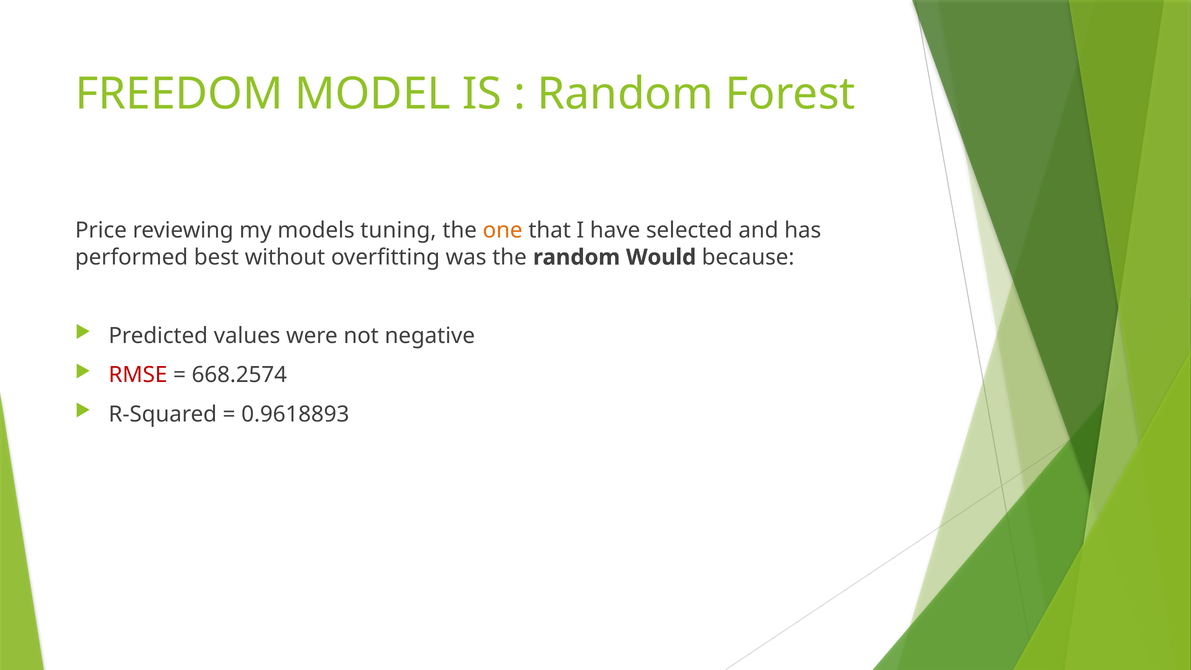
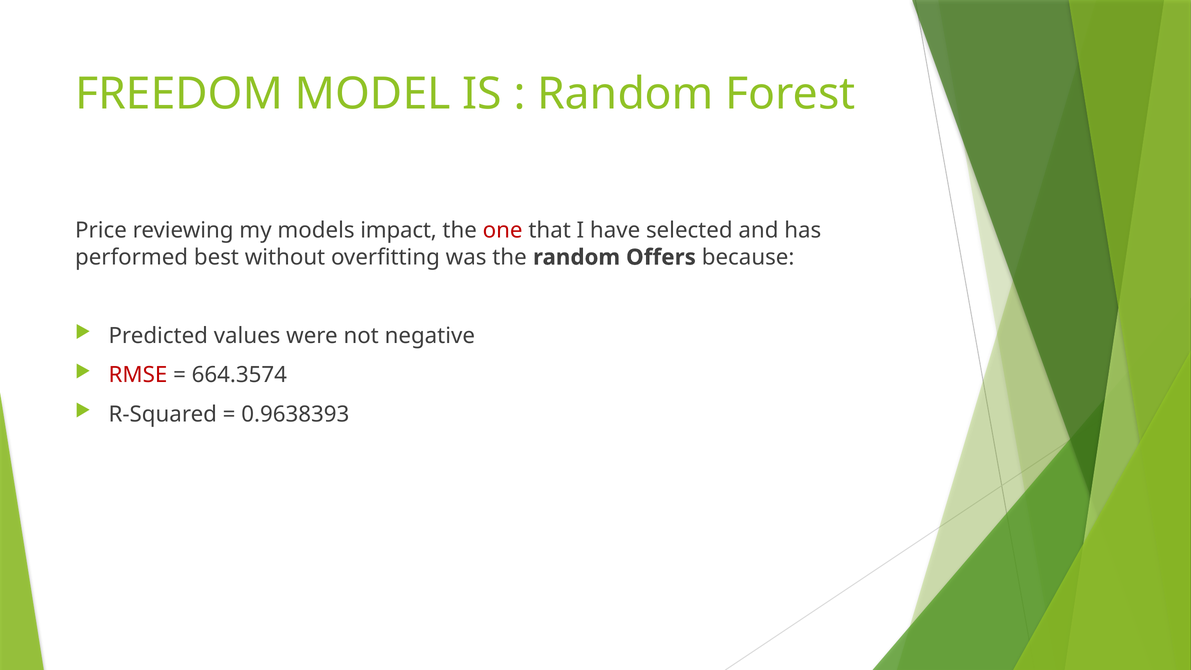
tuning: tuning -> impact
one colour: orange -> red
Would: Would -> Offers
668.2574: 668.2574 -> 664.3574
0.9618893: 0.9618893 -> 0.9638393
